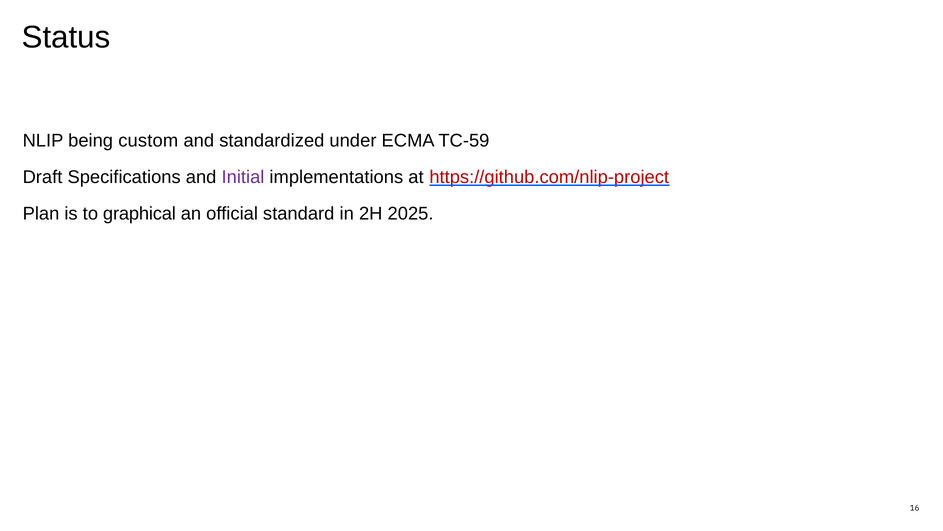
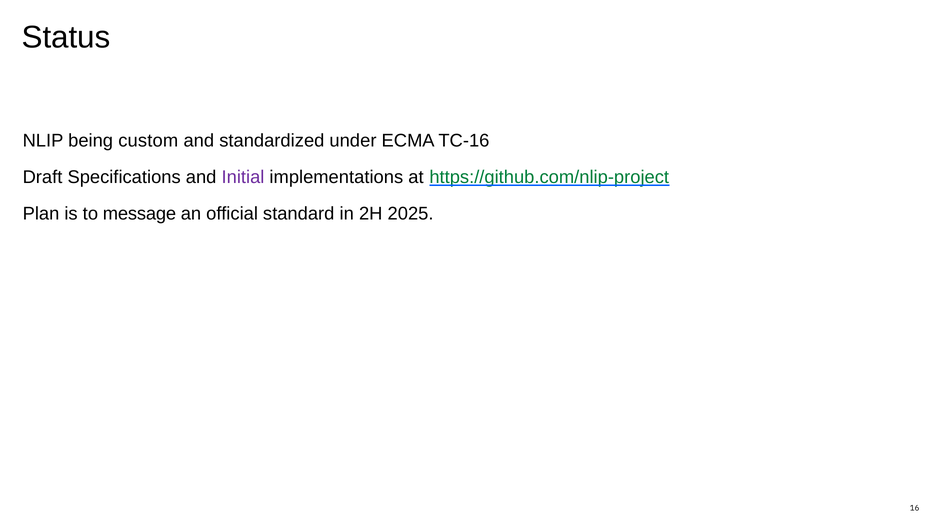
TC-59: TC-59 -> TC-16
https://github.com/nlip-project colour: red -> green
graphical: graphical -> message
